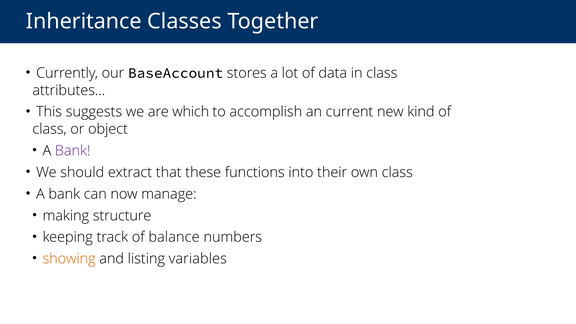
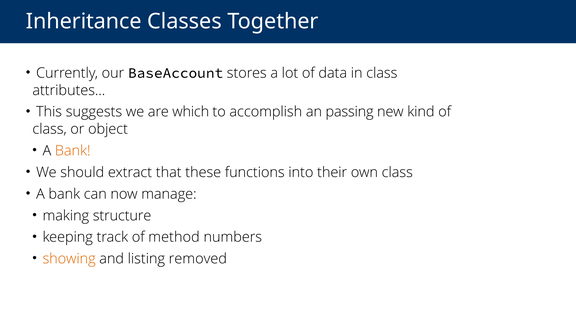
current: current -> passing
Bank at (73, 151) colour: purple -> orange
balance: balance -> method
variables: variables -> removed
